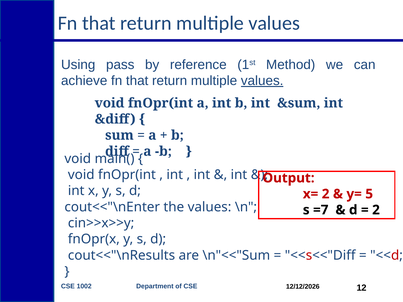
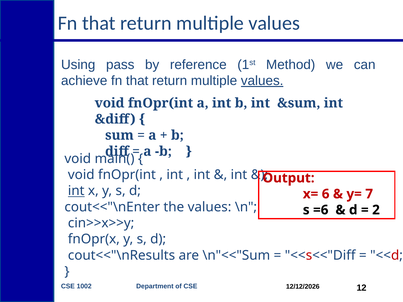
int at (76, 191) underline: none -> present
x= 2: 2 -> 6
5: 5 -> 7
=7: =7 -> =6
